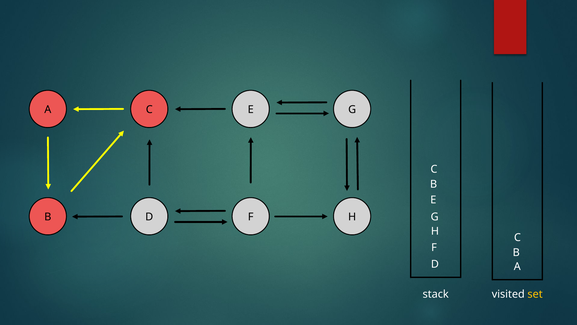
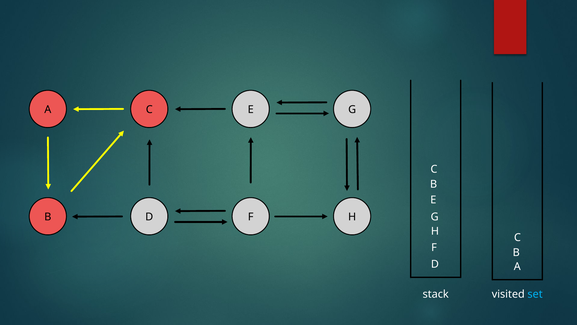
set colour: yellow -> light blue
